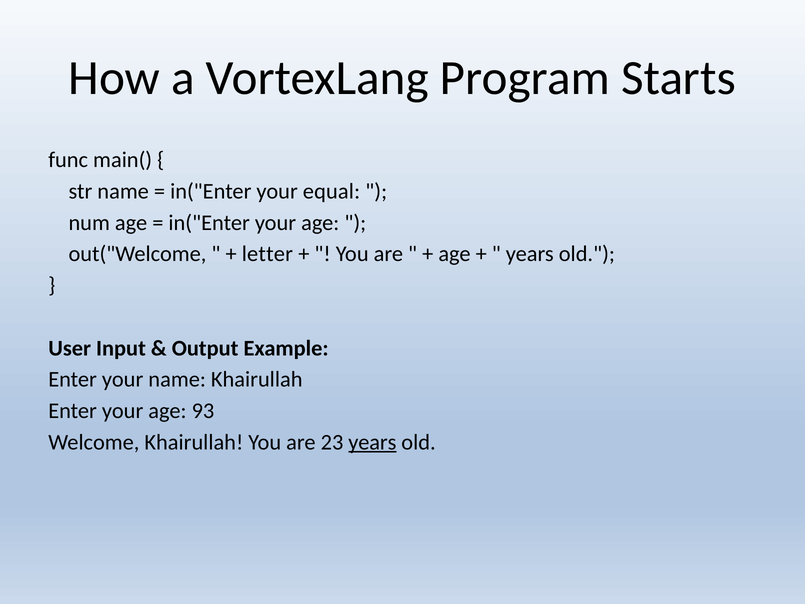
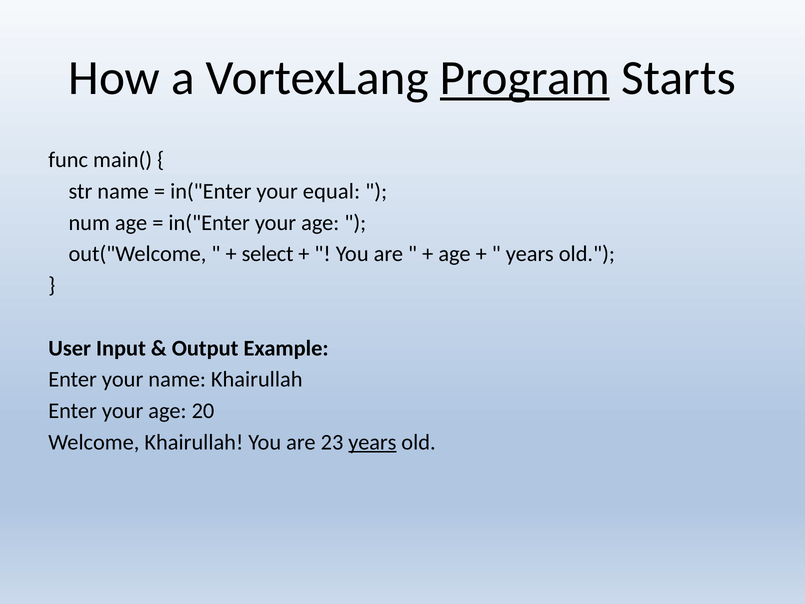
Program underline: none -> present
letter: letter -> select
93: 93 -> 20
